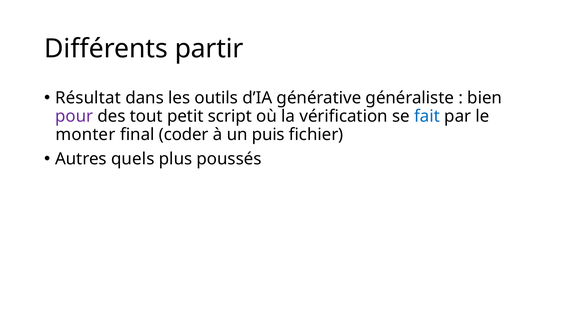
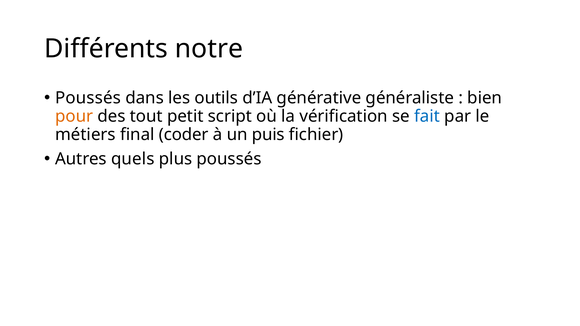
partir: partir -> notre
Résultat at (88, 98): Résultat -> Poussés
pour colour: purple -> orange
monter: monter -> métiers
